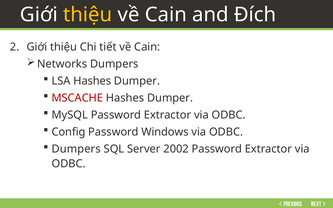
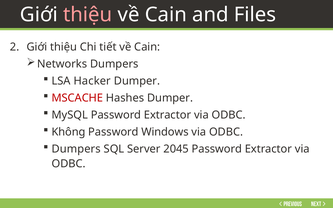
thiệu at (88, 15) colour: yellow -> pink
Đích: Đích -> Files
LSA Hashes: Hashes -> Hacker
Config: Config -> Không
2002: 2002 -> 2045
